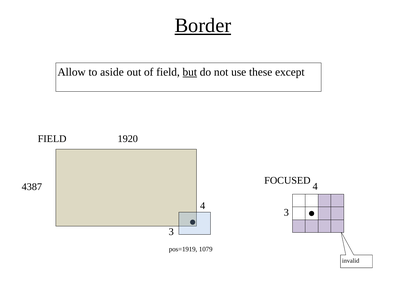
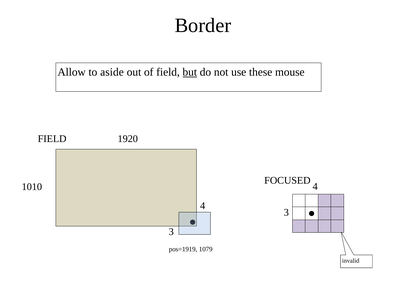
Border underline: present -> none
except: except -> mouse
4387: 4387 -> 1010
